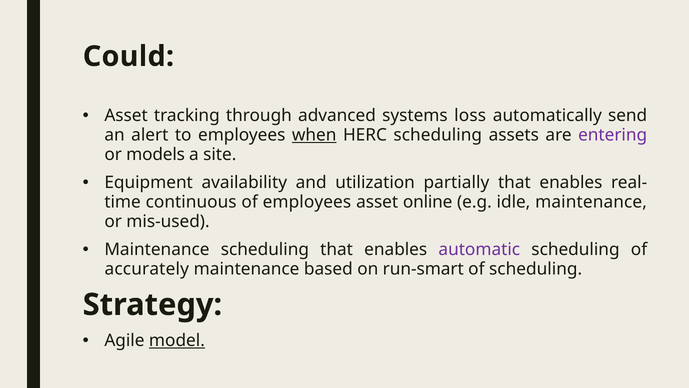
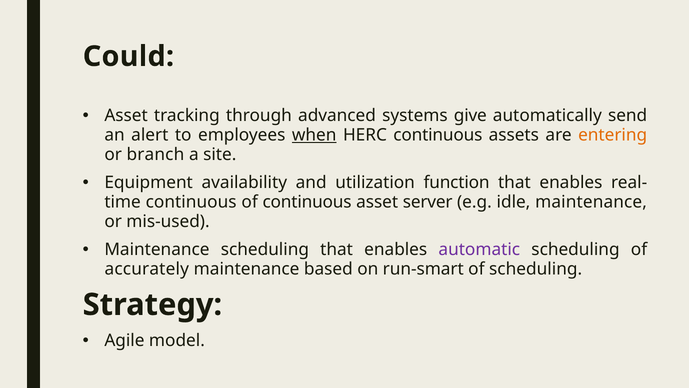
loss: loss -> give
HERC scheduling: scheduling -> continuous
entering colour: purple -> orange
models: models -> branch
partially: partially -> function
of employees: employees -> continuous
online: online -> server
model underline: present -> none
